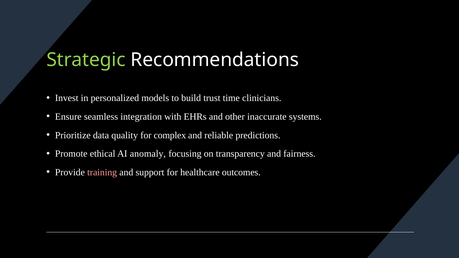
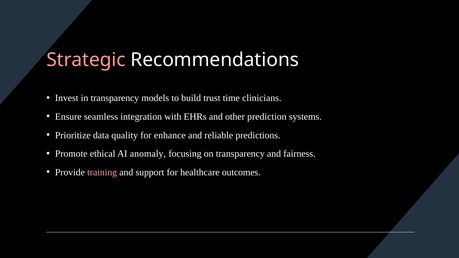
Strategic colour: light green -> pink
in personalized: personalized -> transparency
inaccurate: inaccurate -> prediction
complex: complex -> enhance
